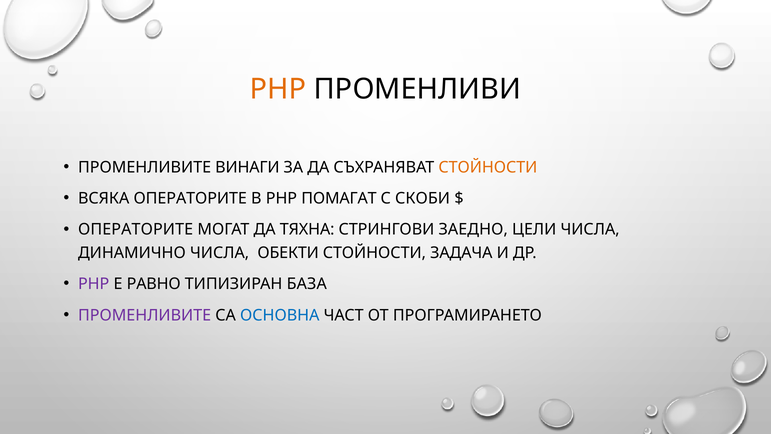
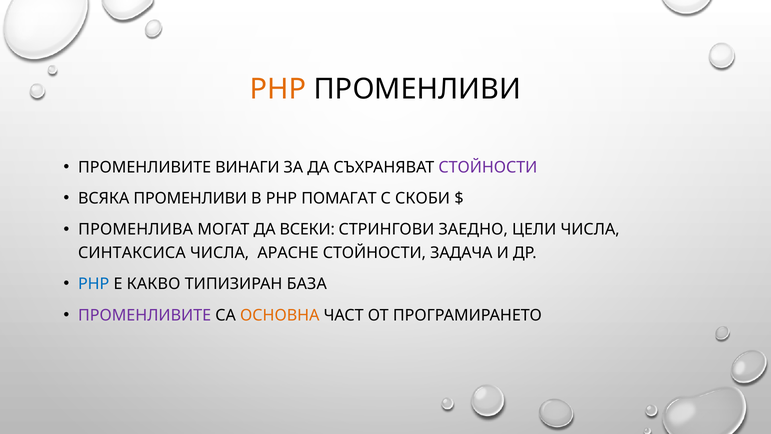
СТОЙНОСТИ at (488, 167) colour: orange -> purple
ВСЯКА ОПЕРАТОРИТЕ: ОПЕРАТОРИТЕ -> ПРОМЕНЛИВИ
ОПЕРАТОРИТЕ at (136, 230): ОПЕРАТОРИТЕ -> ПРОМЕНЛИВА
ТЯХНА: ТЯХНА -> ВСЕКИ
ДИНАМИЧНО: ДИНАМИЧНО -> СИНТАКСИСА
ОБЕКТИ: ОБЕКТИ -> APACHE
PHP at (94, 284) colour: purple -> blue
РАВНО: РАВНО -> КАКВО
ОСНОВНА colour: blue -> orange
